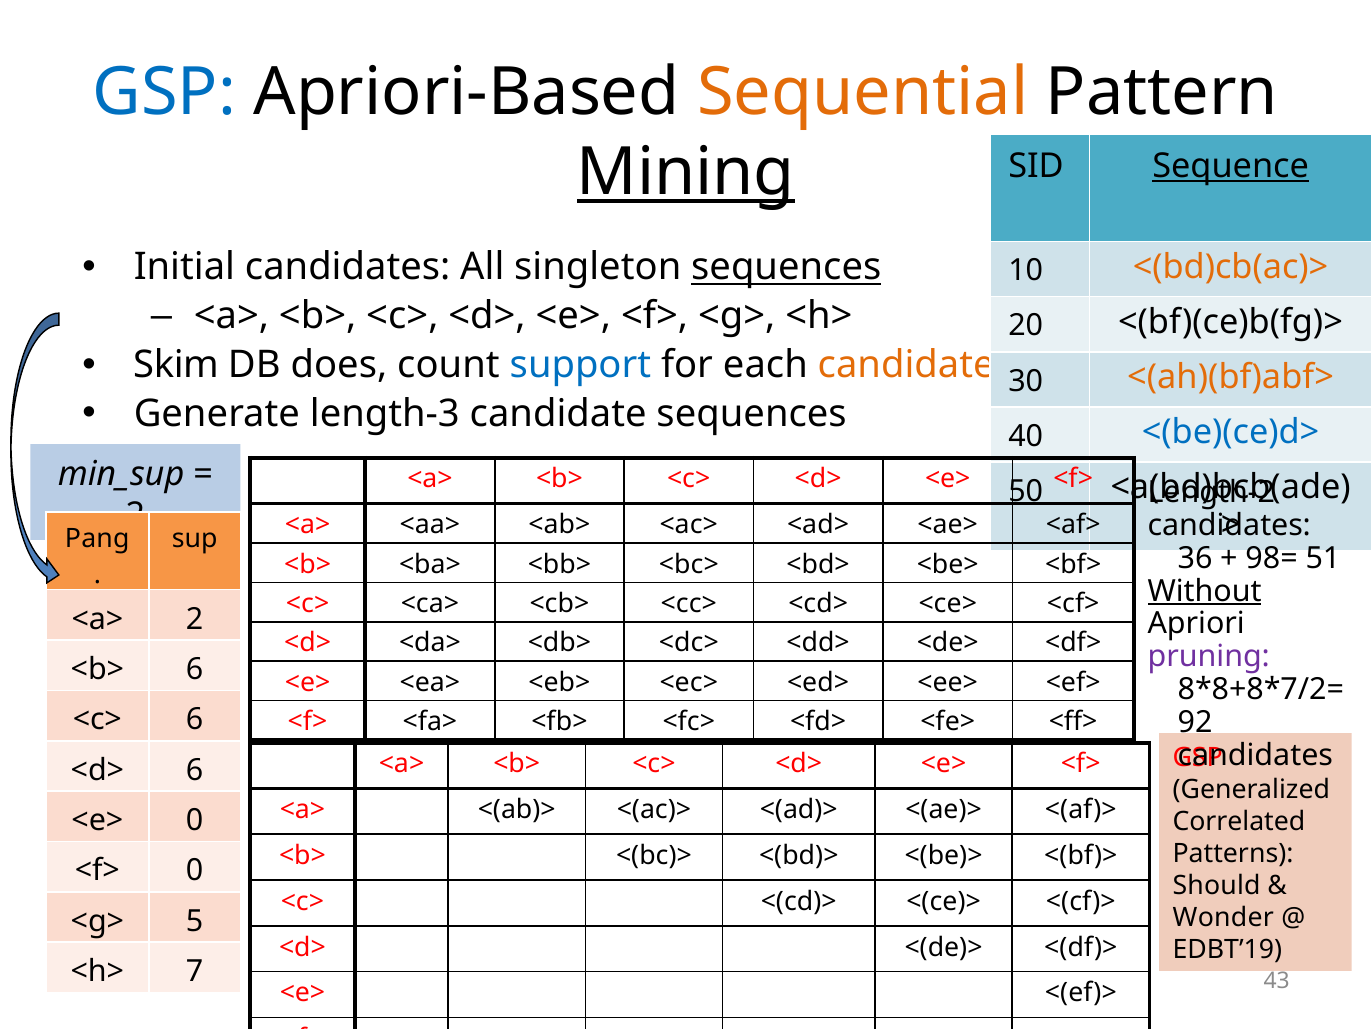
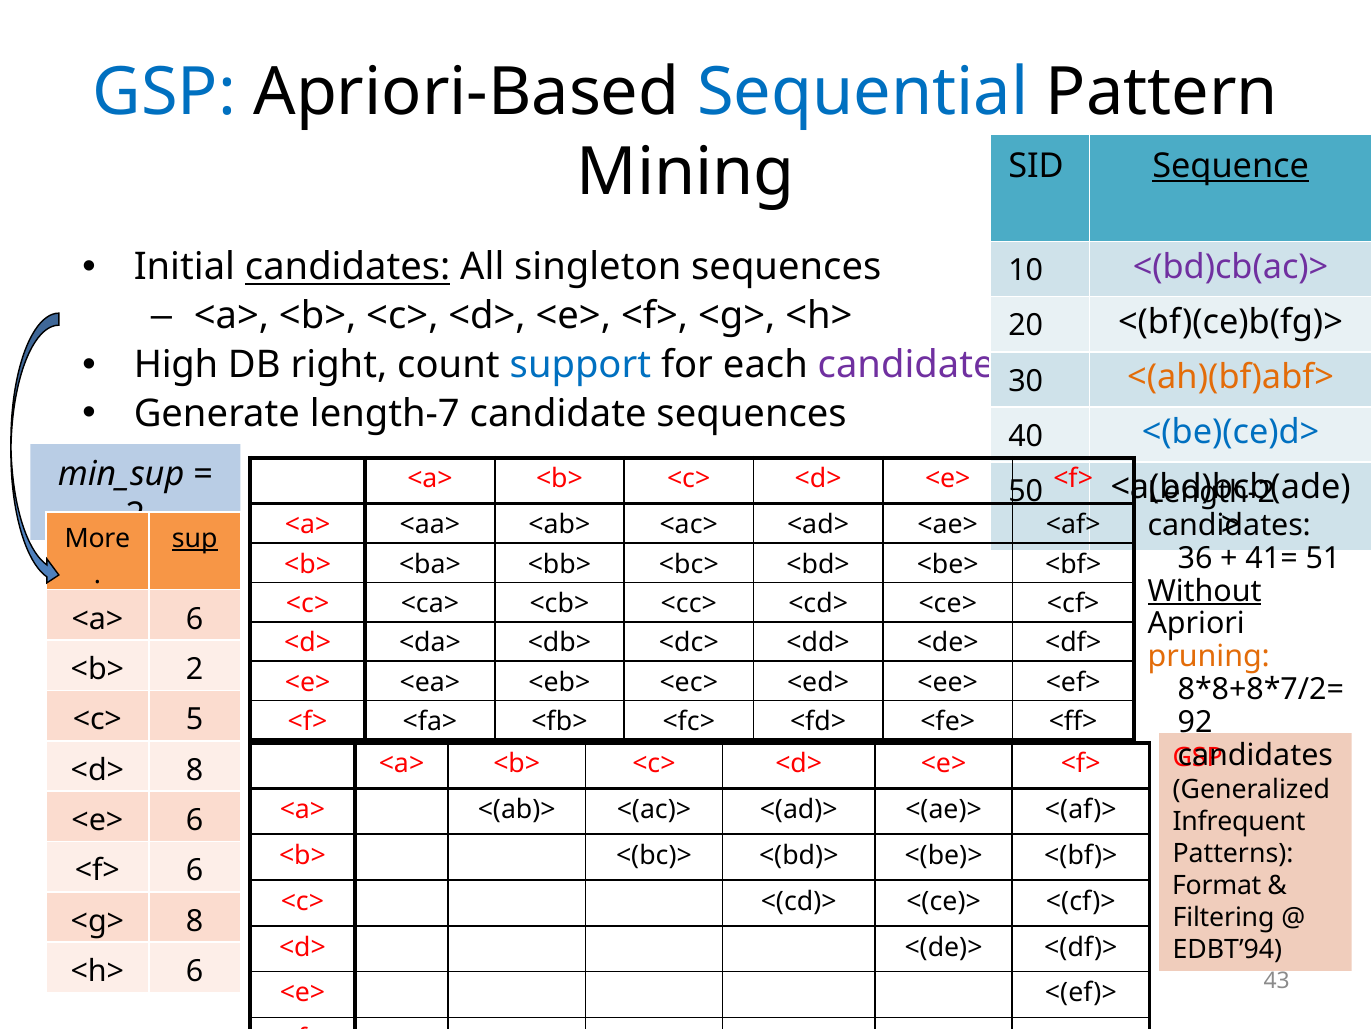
Sequential colour: orange -> blue
Mining underline: present -> none
candidates at (348, 267) underline: none -> present
sequences at (786, 267) underline: present -> none
<(bd)cb(ac)> colour: orange -> purple
Skim: Skim -> High
does: does -> right
candidate at (906, 365) colour: orange -> purple
length-3: length-3 -> length-7
Pang: Pang -> More
sup underline: none -> present
98=: 98= -> 41=
<a> 2: 2 -> 6
pruning colour: purple -> orange
<b> 6: 6 -> 2
<c> 6: 6 -> 5
<d> 6: 6 -> 8
<e> 0: 0 -> 6
Correlated: Correlated -> Infrequent
<f> 0: 0 -> 6
Should: Should -> Format
Wonder: Wonder -> Filtering
<g> 5: 5 -> 8
EDBT’19: EDBT’19 -> EDBT’94
<h> 7: 7 -> 6
